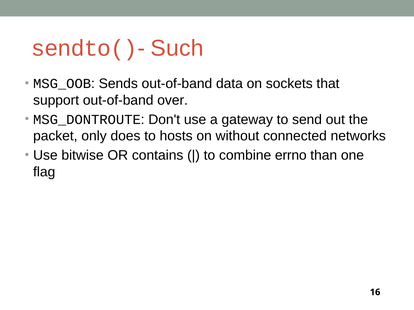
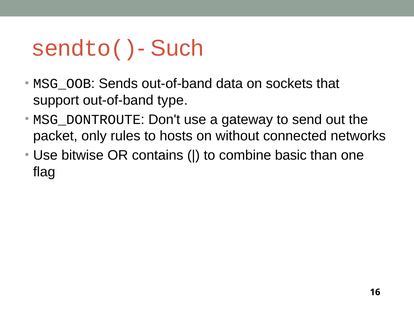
over: over -> type
does: does -> rules
errno: errno -> basic
